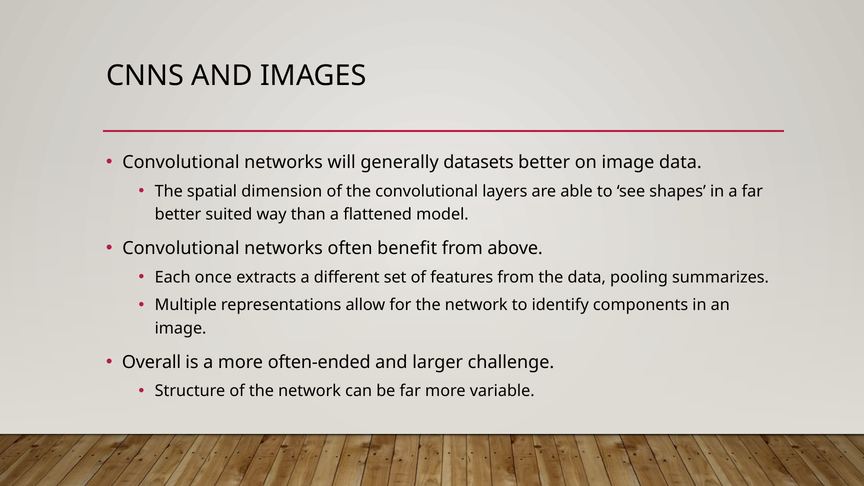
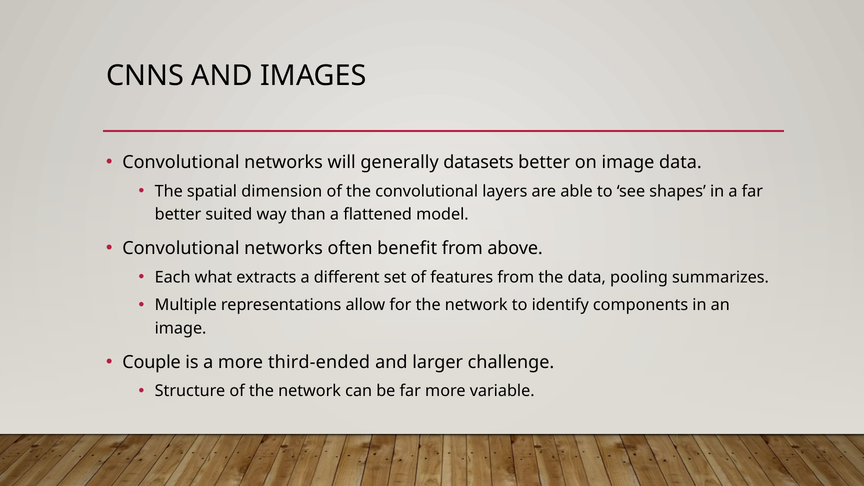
once: once -> what
Overall: Overall -> Couple
often-ended: often-ended -> third-ended
